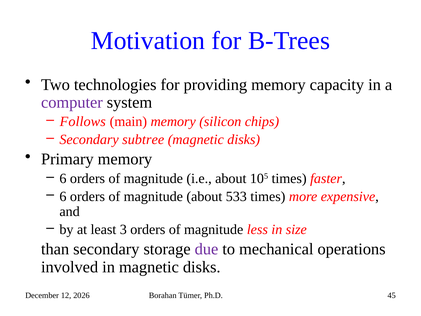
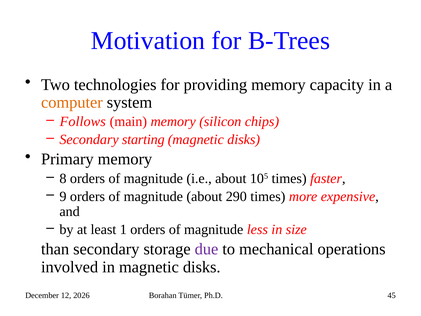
computer colour: purple -> orange
subtree: subtree -> starting
6 at (63, 178): 6 -> 8
6 at (63, 196): 6 -> 9
533: 533 -> 290
3: 3 -> 1
